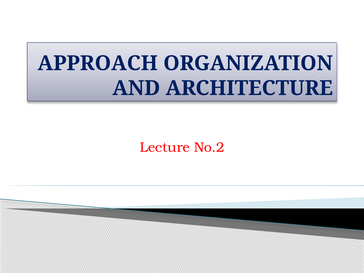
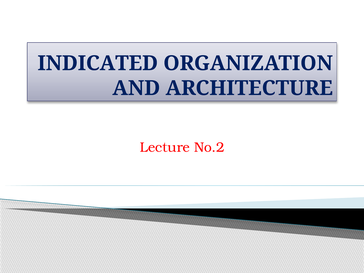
APPROACH: APPROACH -> INDICATED
